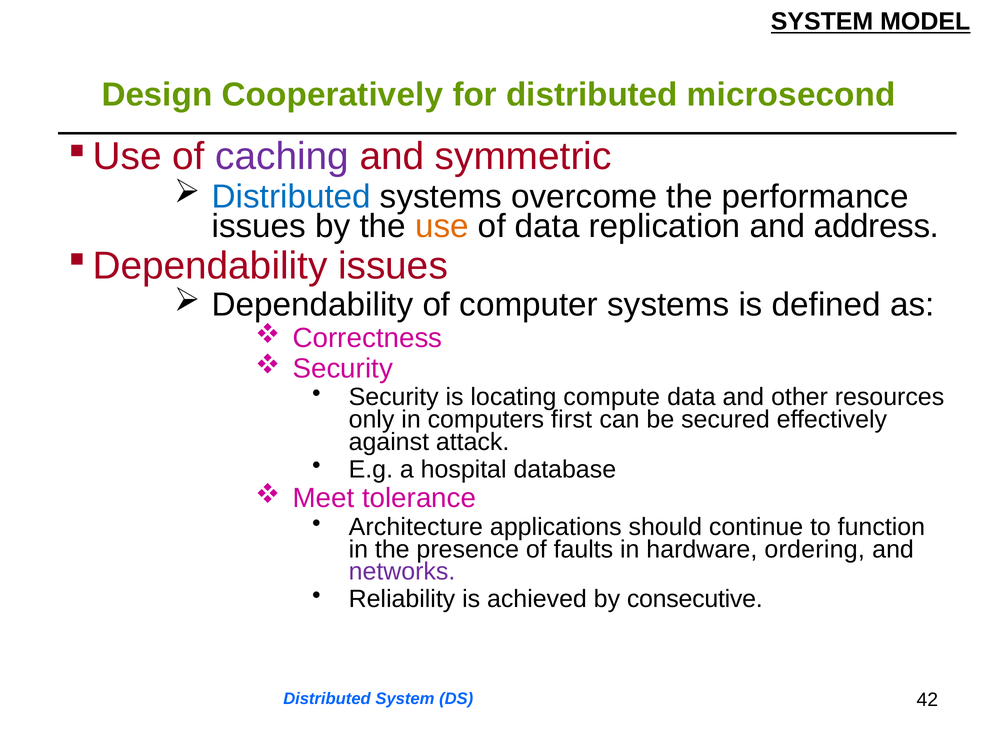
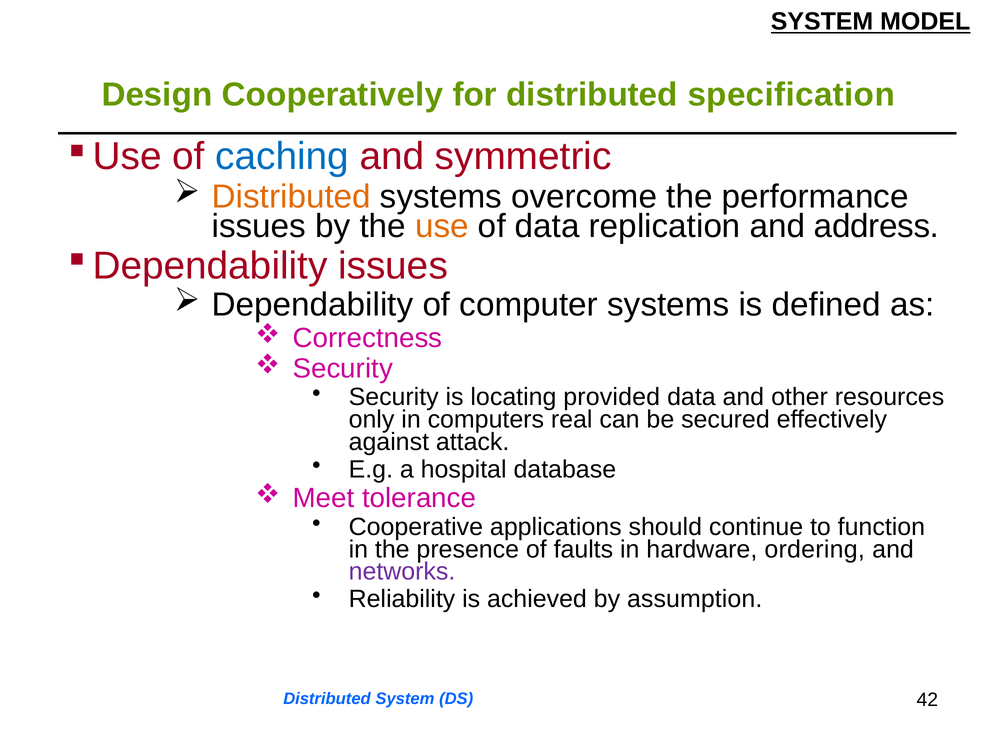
microsecond: microsecond -> specification
caching colour: purple -> blue
Distributed at (291, 196) colour: blue -> orange
compute: compute -> provided
first: first -> real
Architecture: Architecture -> Cooperative
consecutive: consecutive -> assumption
